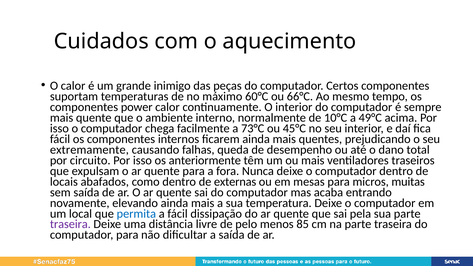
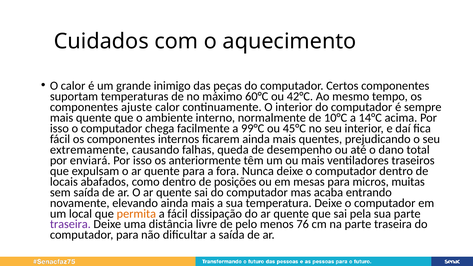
66°C: 66°C -> 42°C
power: power -> ajuste
49°C: 49°C -> 14°C
73°C: 73°C -> 99°C
circuito: circuito -> enviará
externas: externas -> posições
permita colour: blue -> orange
85: 85 -> 76
